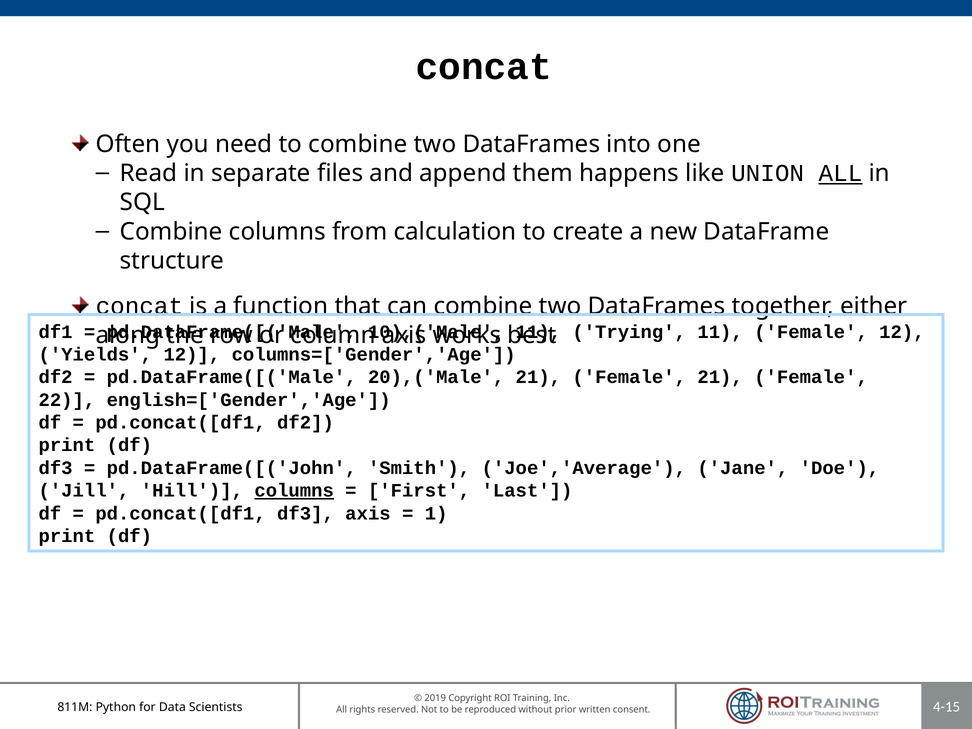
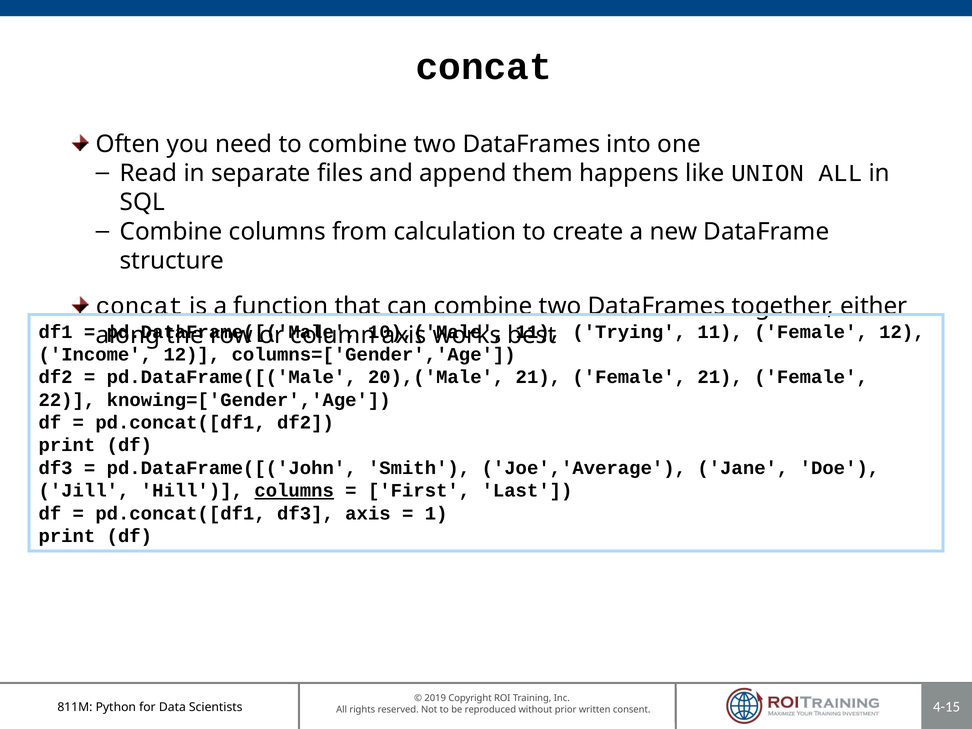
ALL at (840, 173) underline: present -> none
Yields: Yields -> Income
english=['Gender','Age: english=['Gender','Age -> knowing=['Gender','Age
